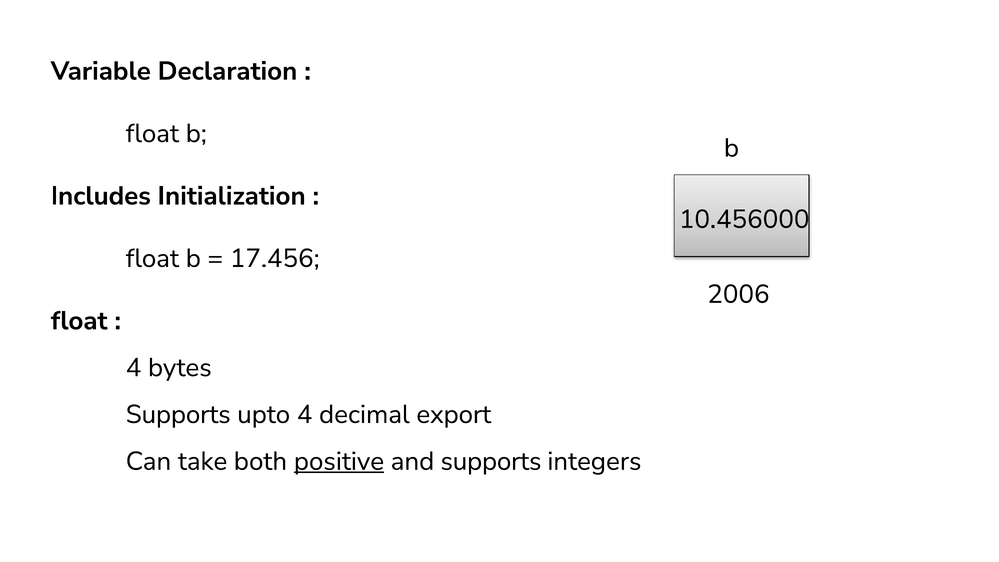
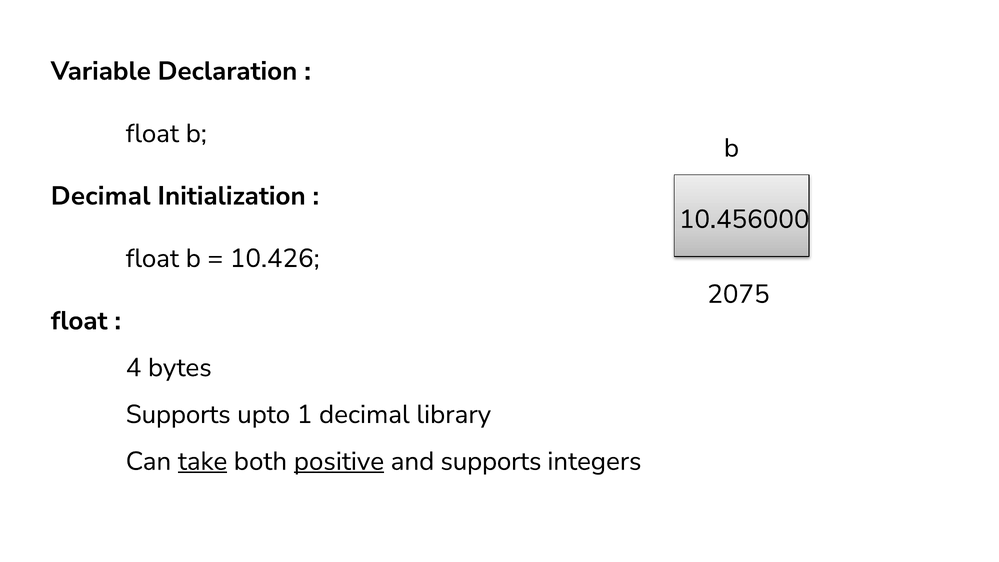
Includes at (101, 196): Includes -> Decimal
17.456: 17.456 -> 10.426
2006: 2006 -> 2075
upto 4: 4 -> 1
export: export -> library
take underline: none -> present
